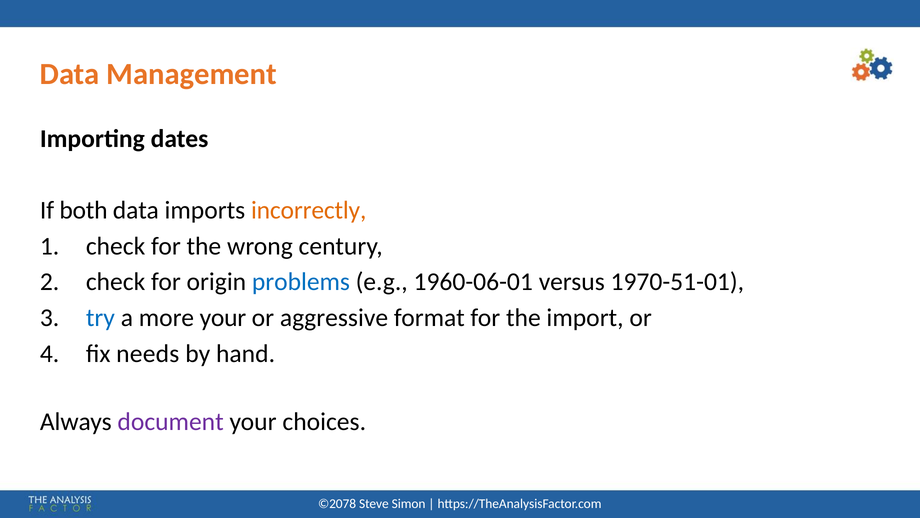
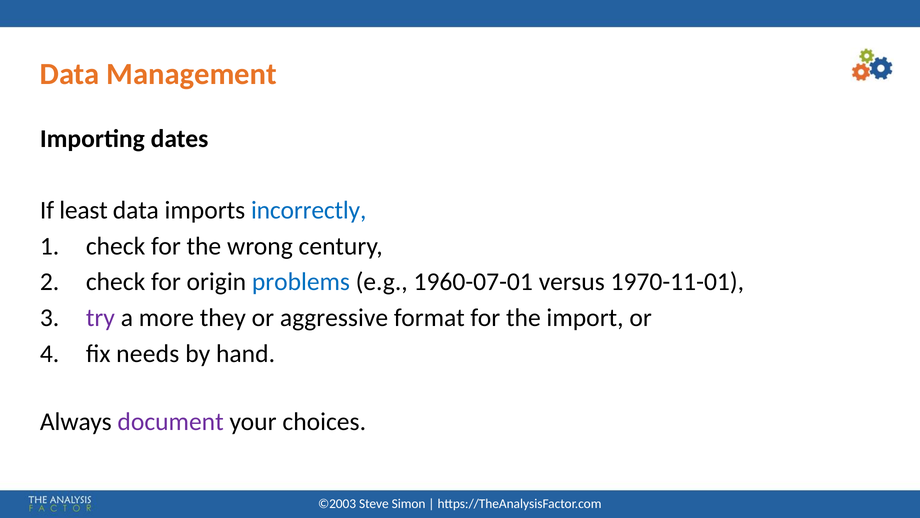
both: both -> least
incorrectly colour: orange -> blue
1960-06-01: 1960-06-01 -> 1960-07-01
1970-51-01: 1970-51-01 -> 1970-11-01
try colour: blue -> purple
more your: your -> they
©2078: ©2078 -> ©2003
